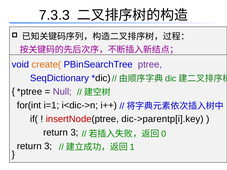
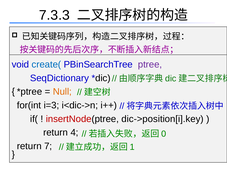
create( colour: orange -> blue
Null colour: purple -> orange
i=1: i=1 -> i=3
dic->parentp[i].key: dic->parentp[i].key -> dic->position[i].key
3 at (74, 133): 3 -> 4
3 at (48, 146): 3 -> 7
